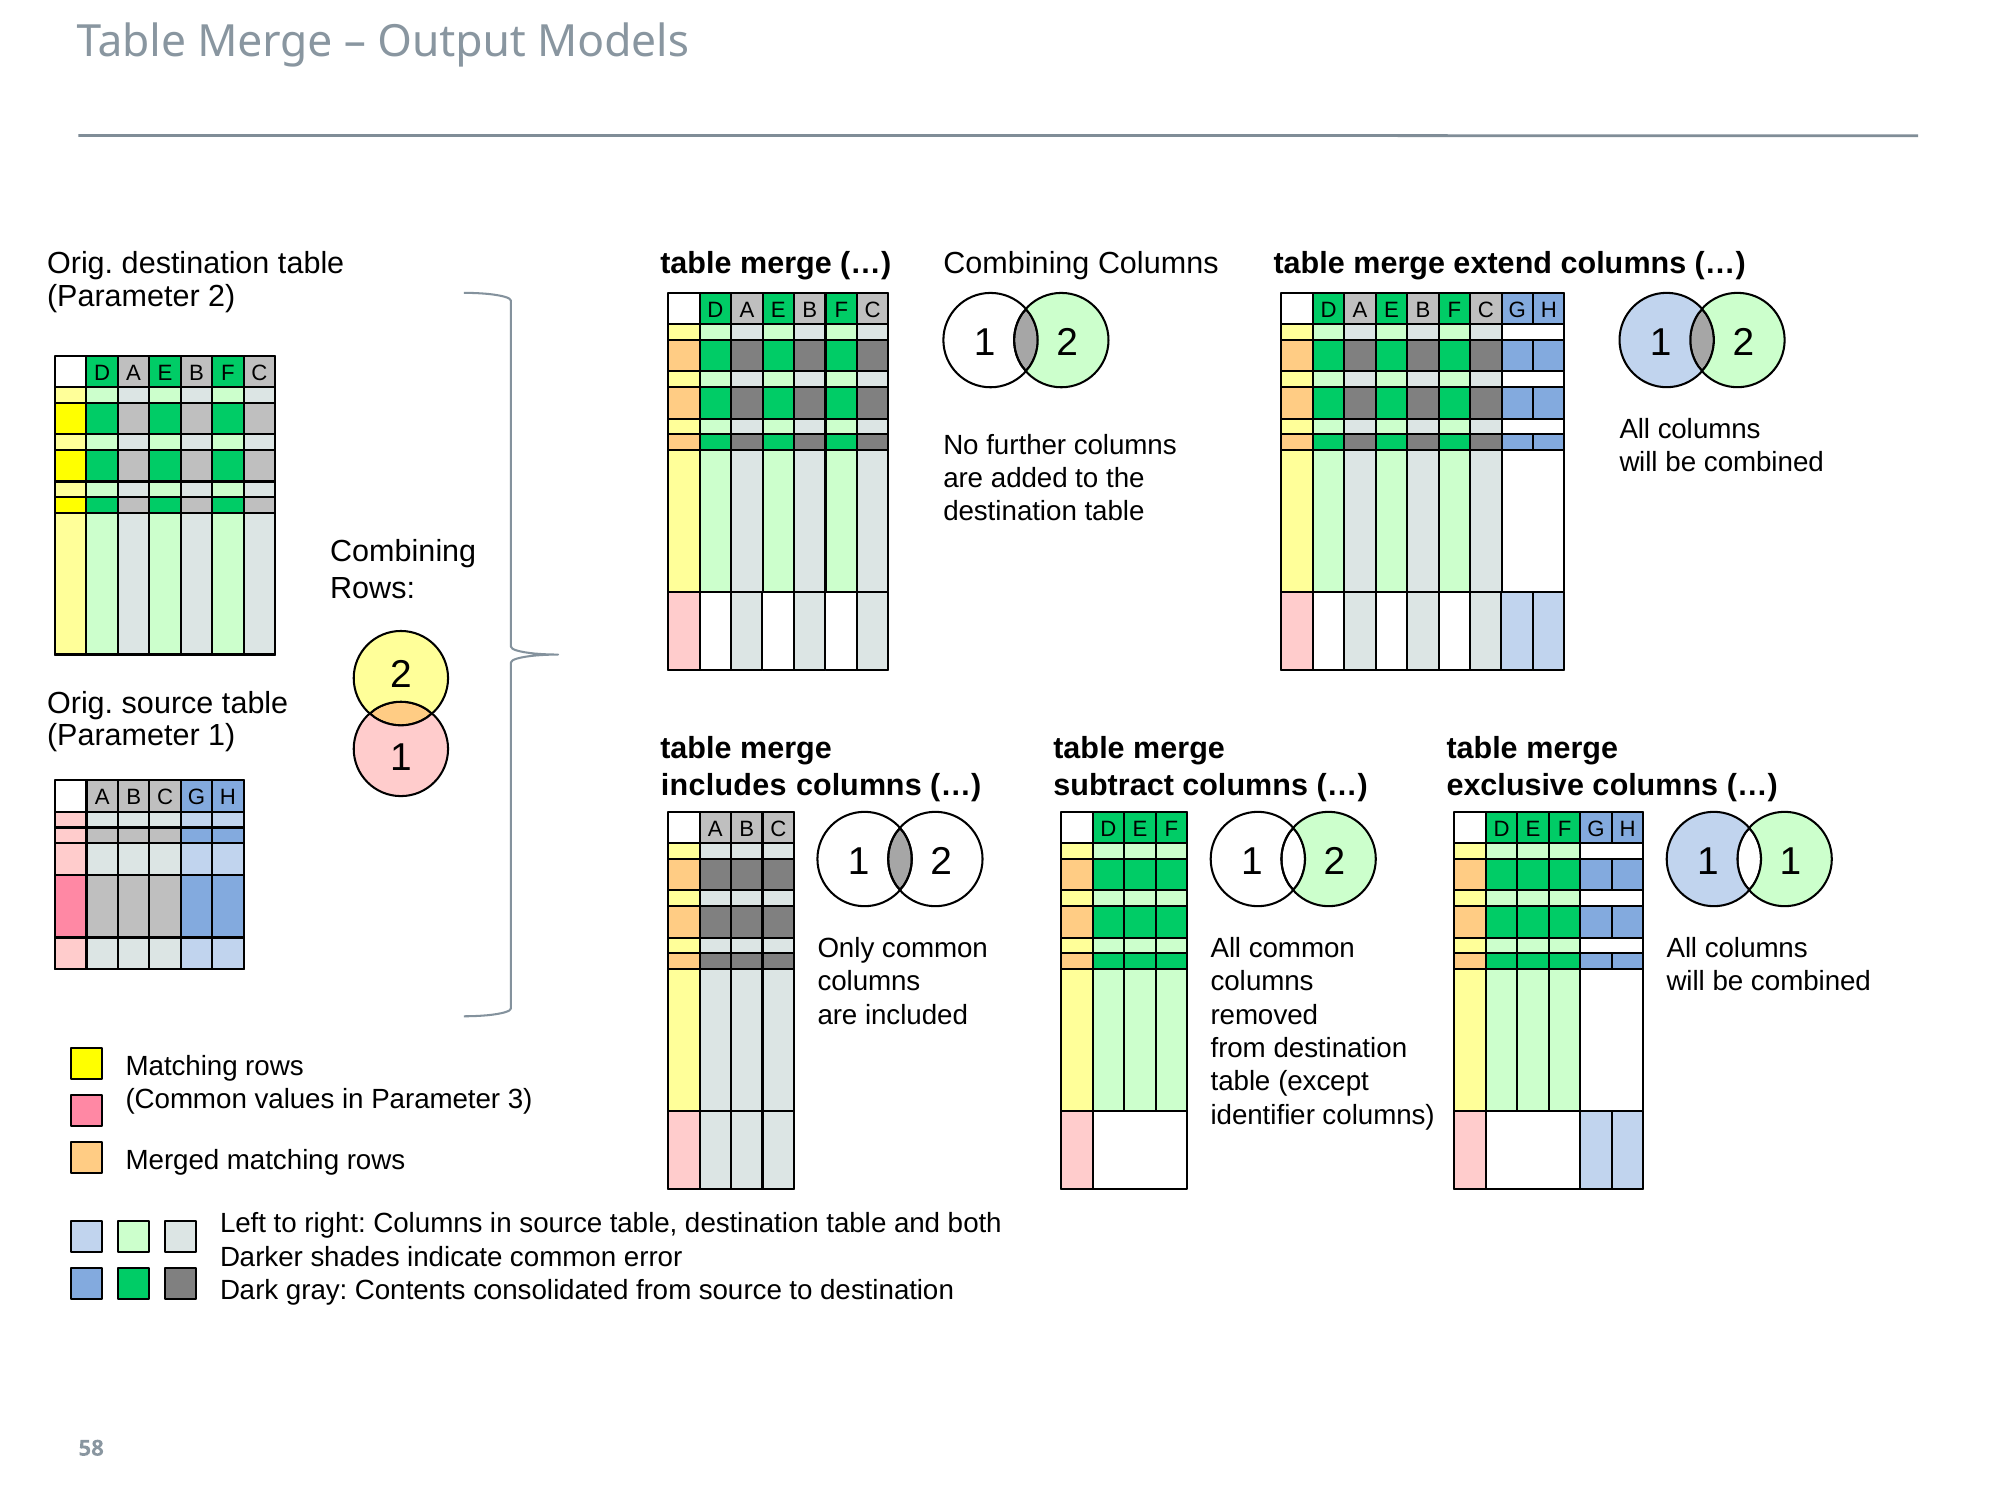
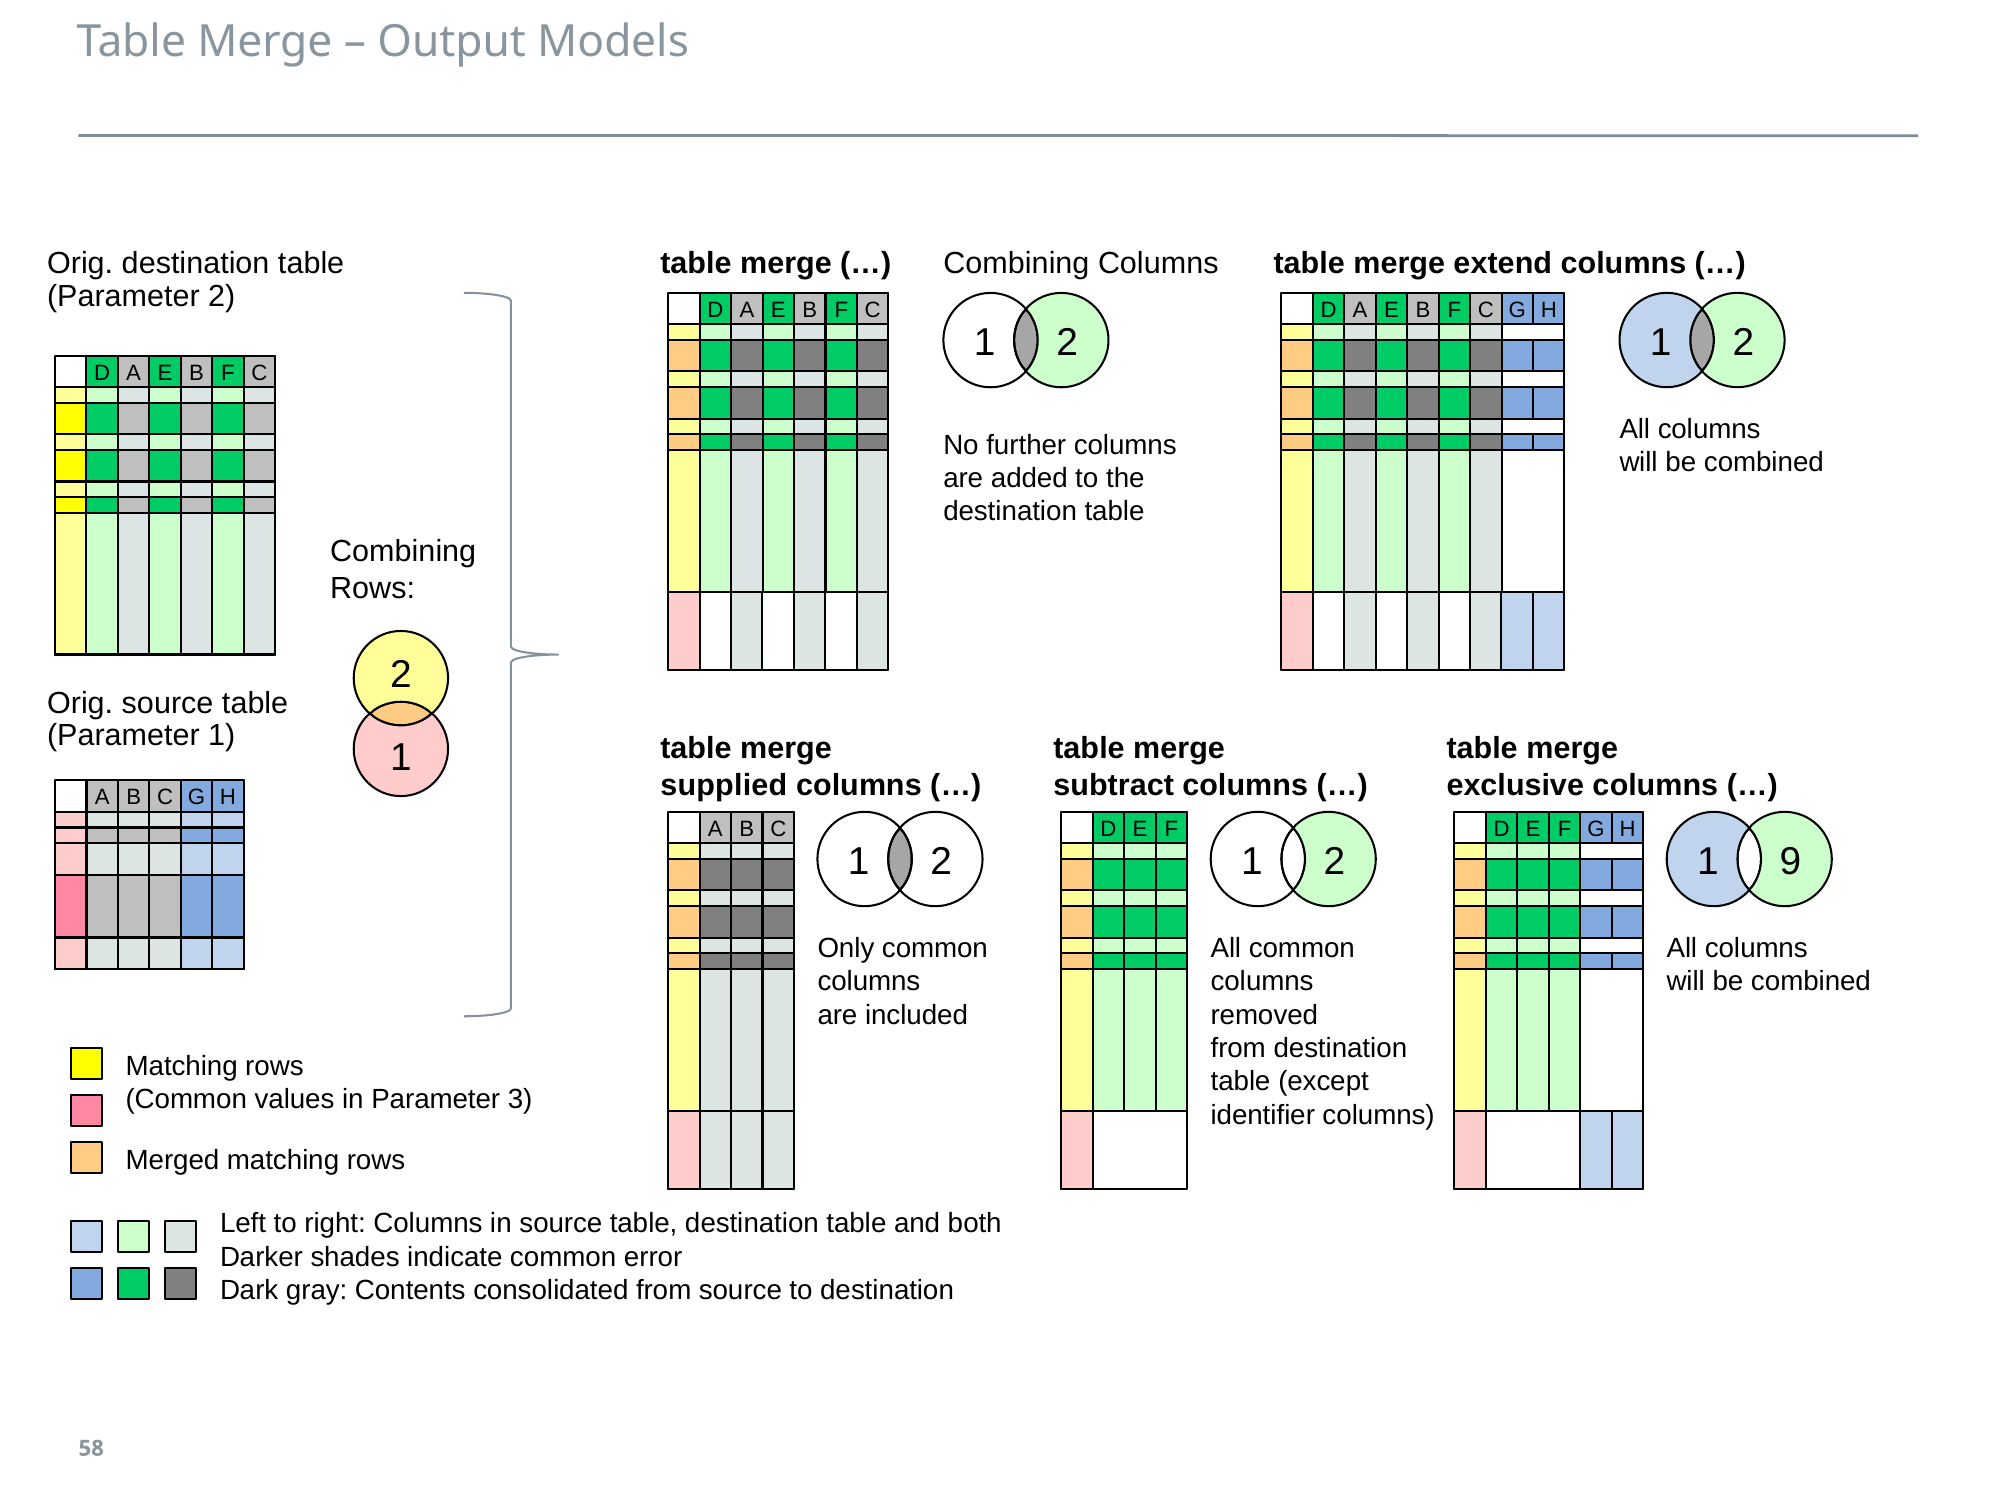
includes: includes -> supplied
1 at (1790, 862): 1 -> 9
